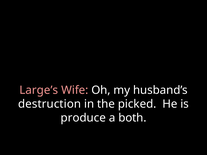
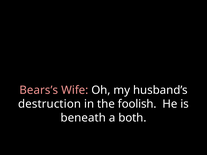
Large’s: Large’s -> Bears’s
picked: picked -> foolish
produce: produce -> beneath
